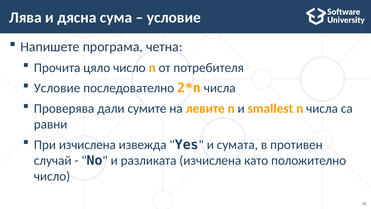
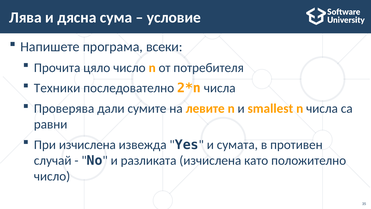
четна: четна -> всеки
Условие at (57, 88): Условие -> Техники
